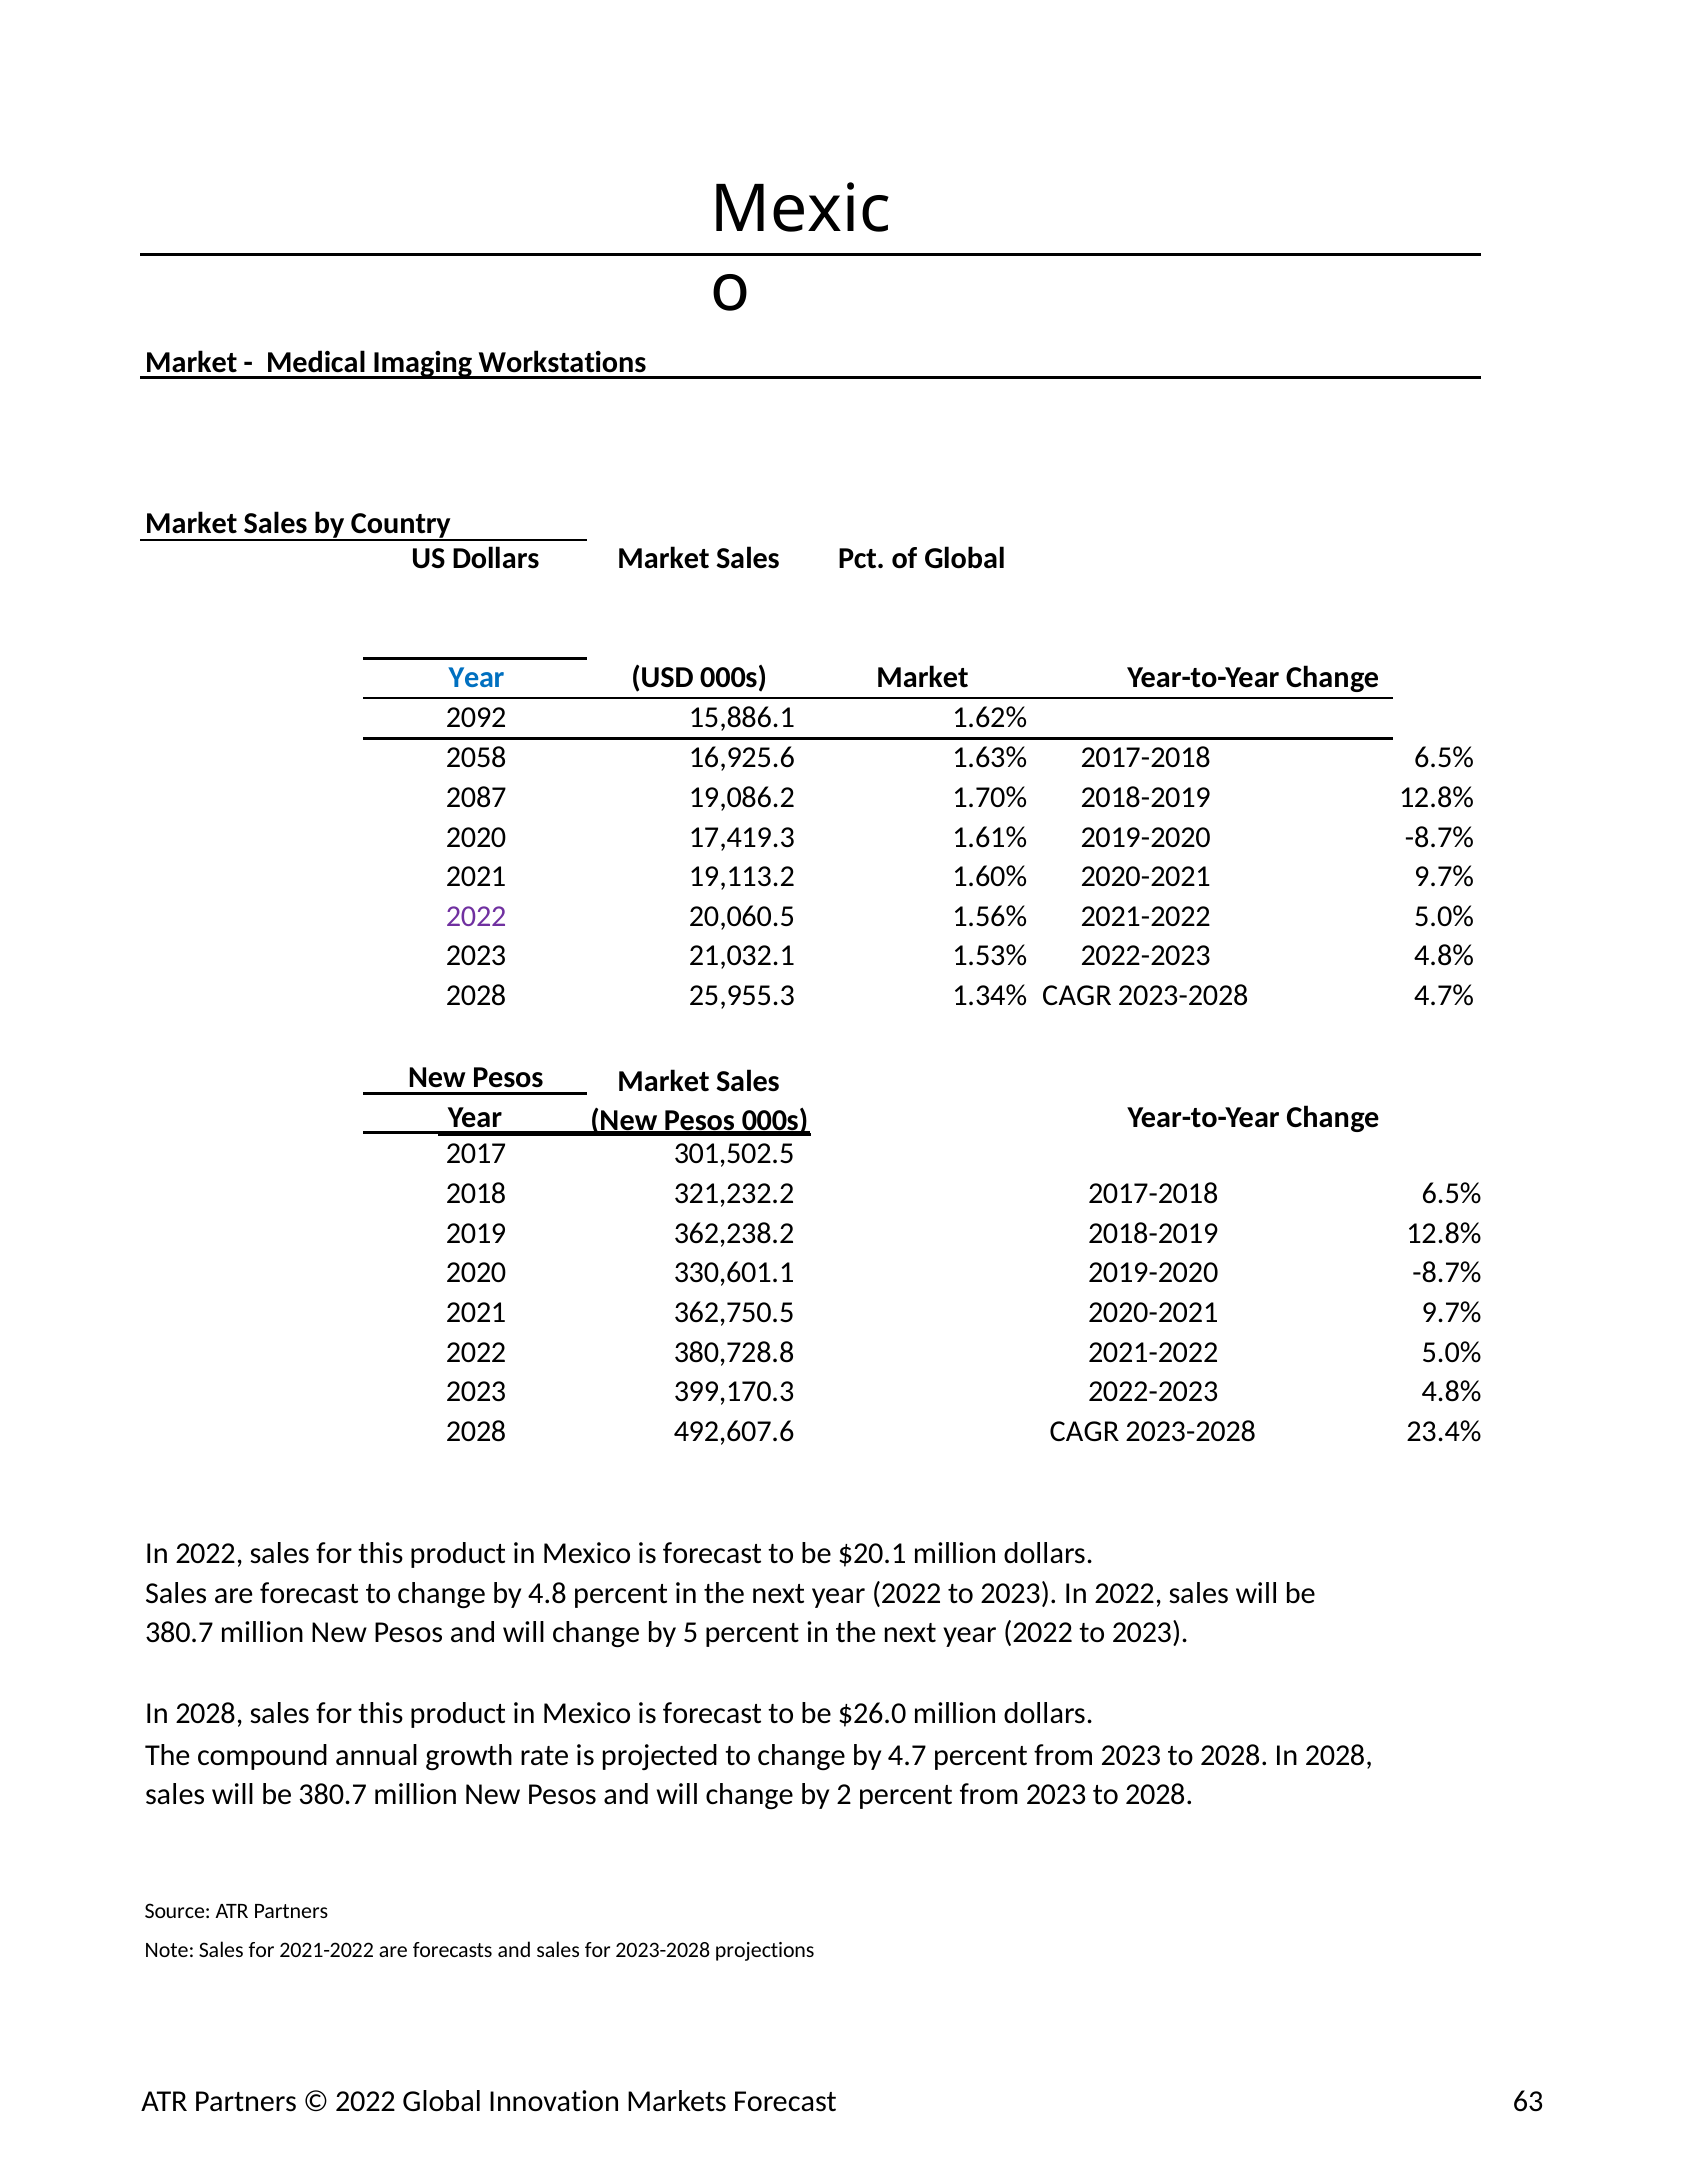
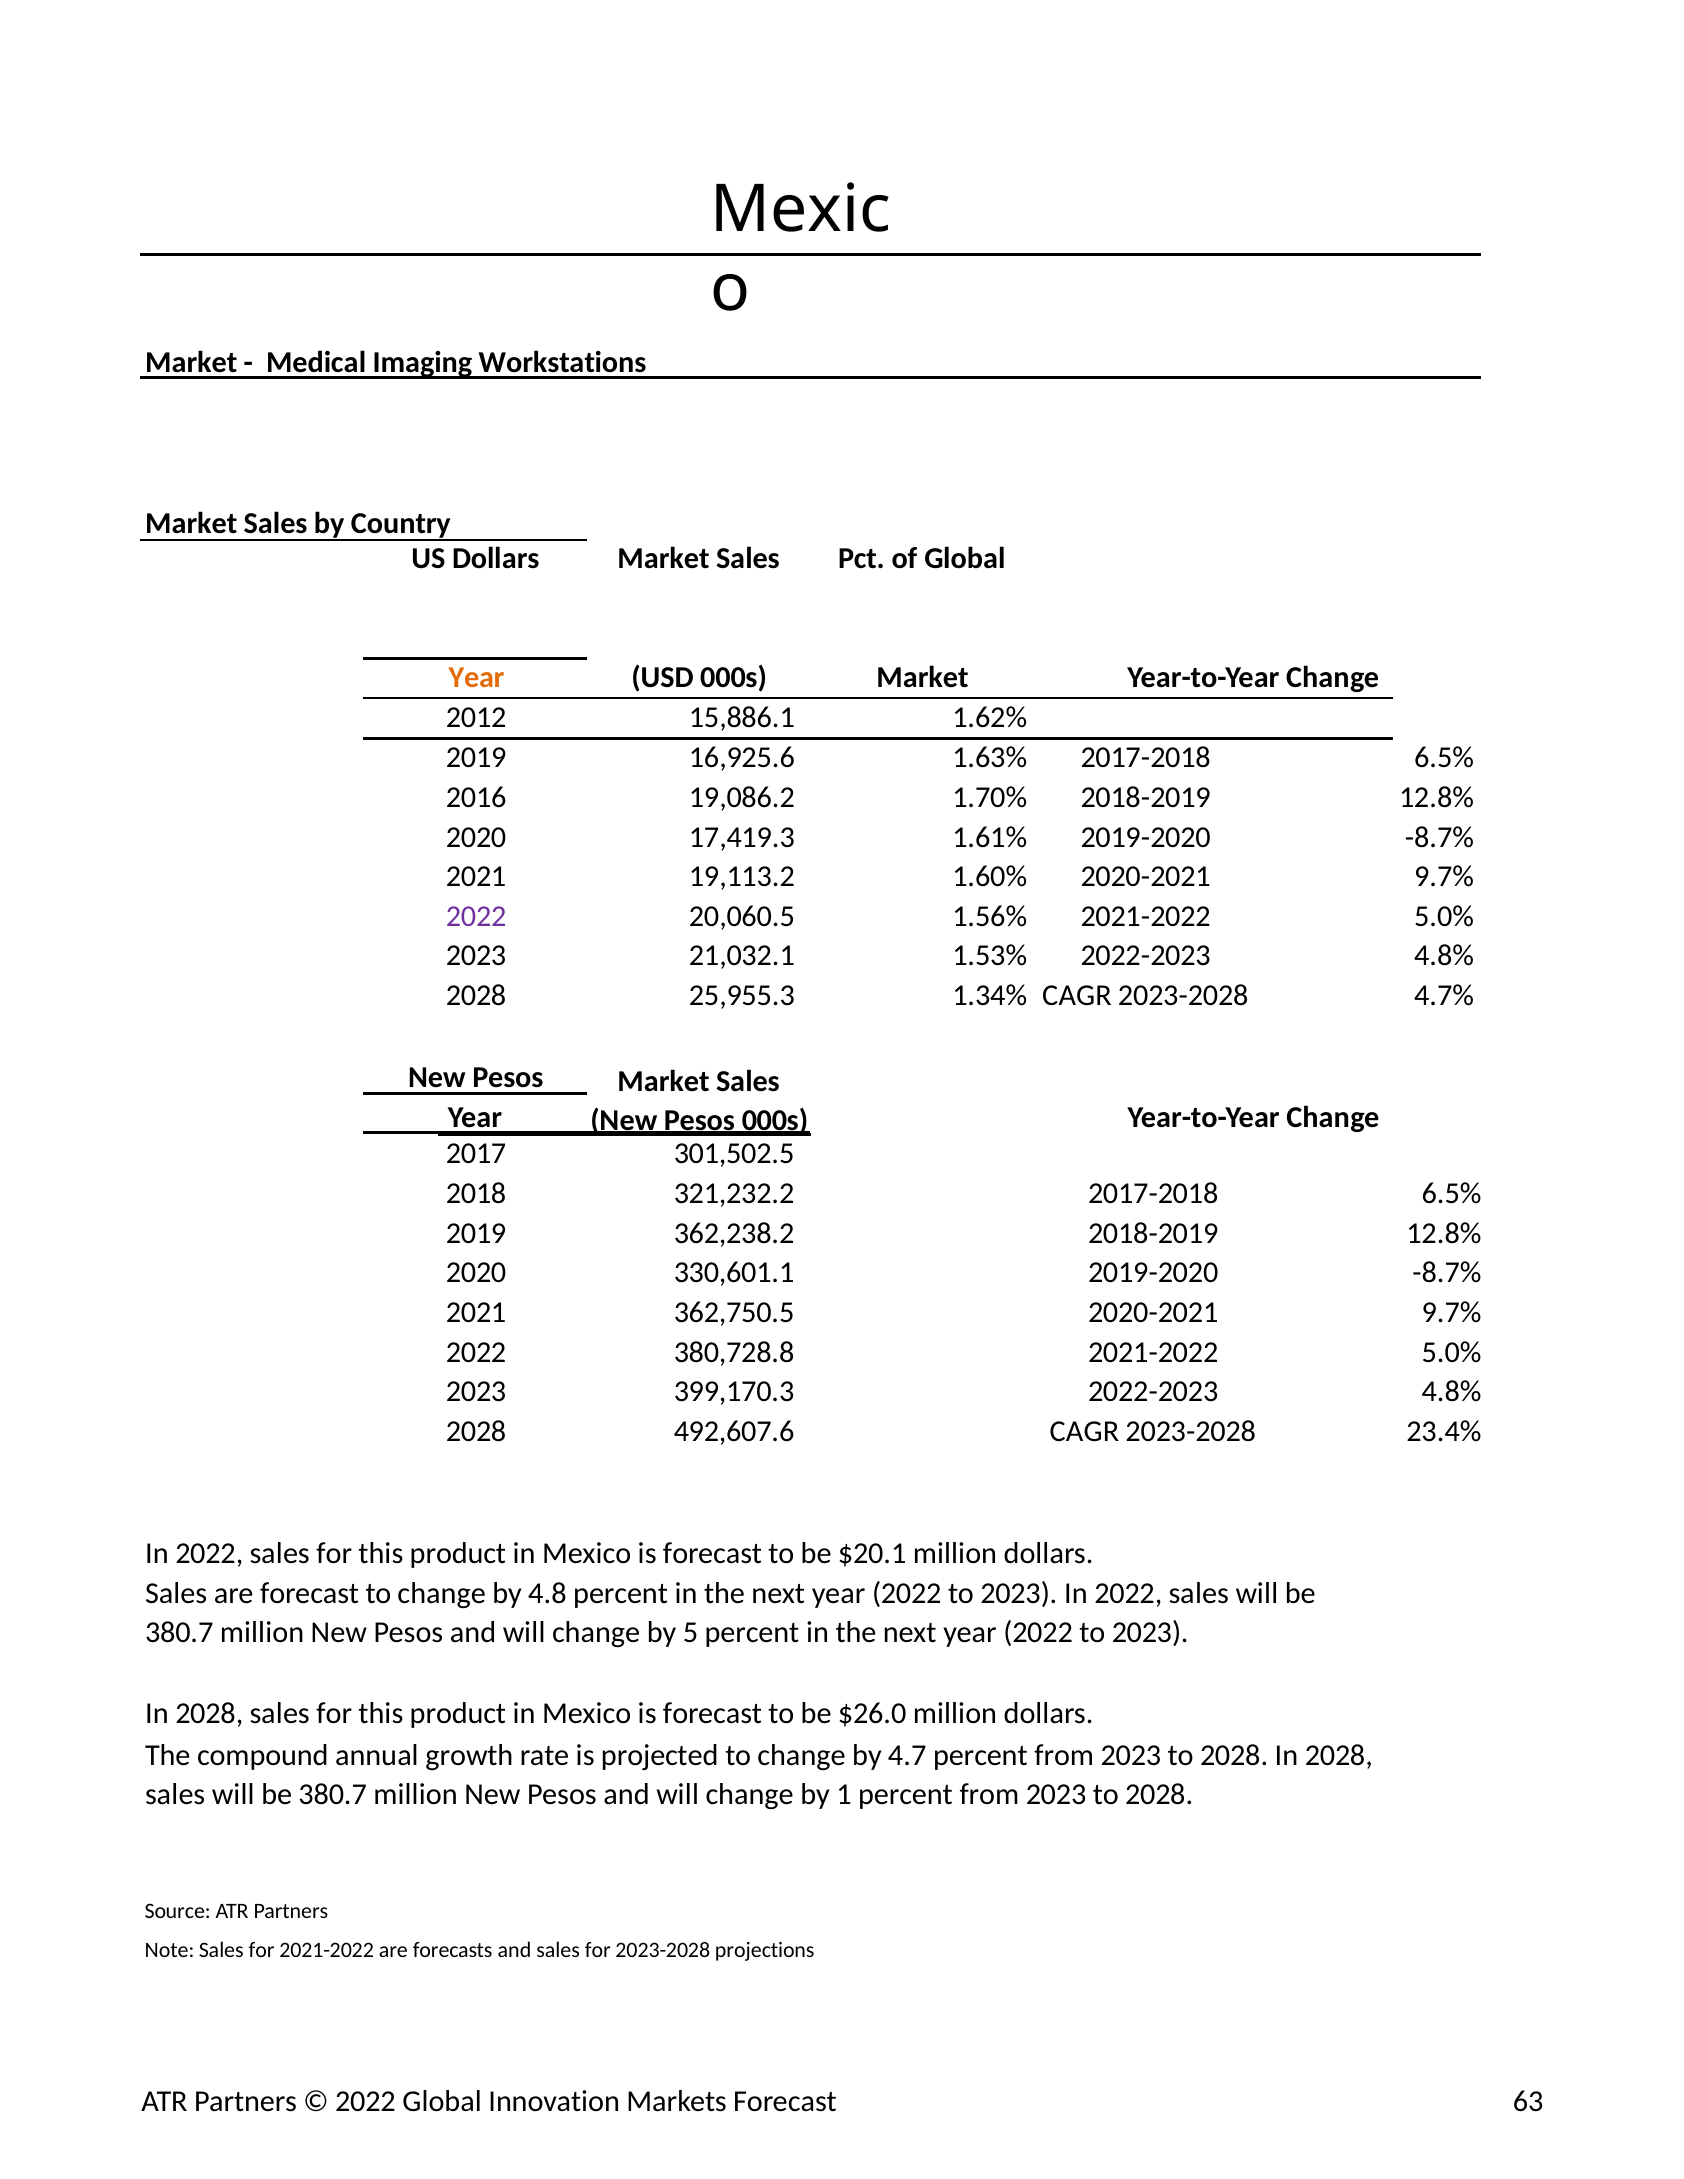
Year at (477, 678) colour: blue -> orange
2092: 2092 -> 2012
2058 at (476, 758): 2058 -> 2019
2087: 2087 -> 2016
2: 2 -> 1
